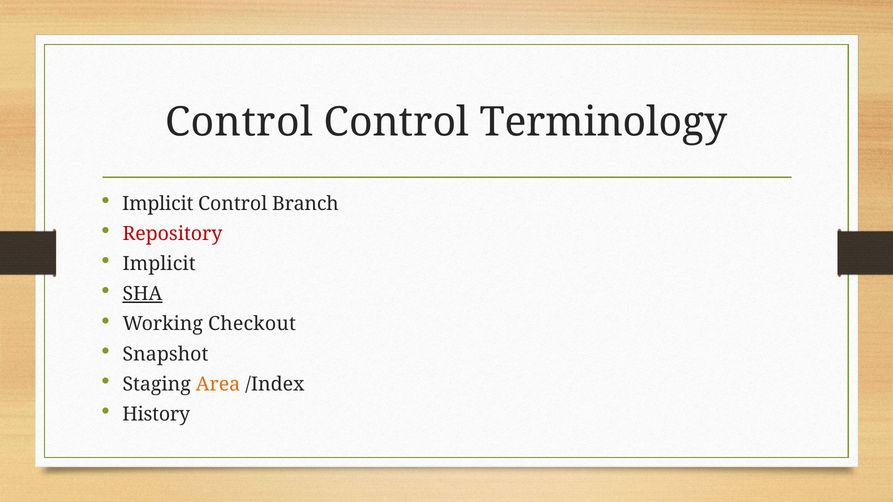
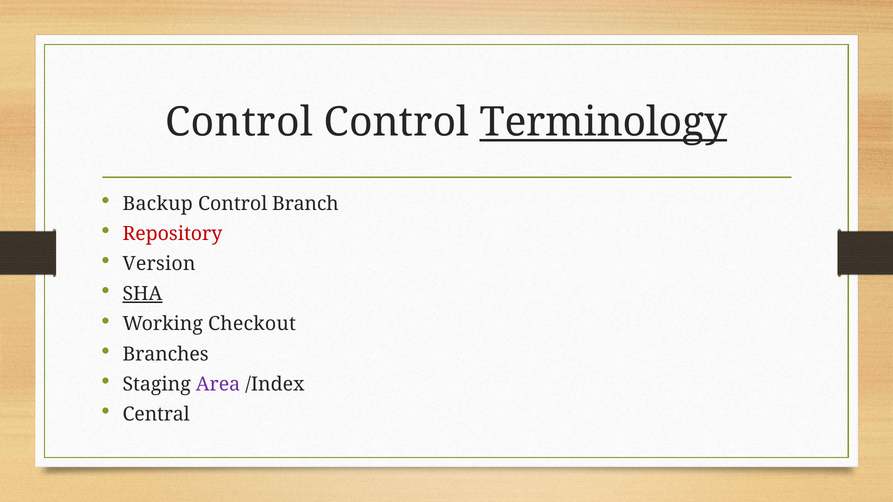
Terminology underline: none -> present
Implicit at (158, 204): Implicit -> Backup
Implicit at (159, 264): Implicit -> Version
Snapshot: Snapshot -> Branches
Area colour: orange -> purple
History: History -> Central
